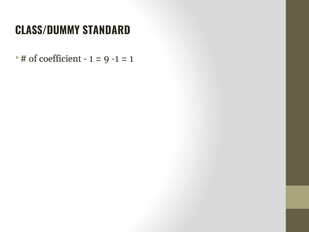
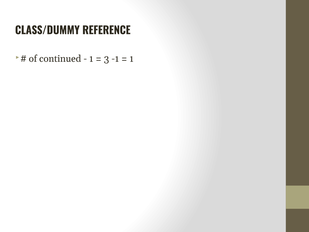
STANDARD: STANDARD -> REFERENCE
coefficient: coefficient -> continued
9: 9 -> 3
